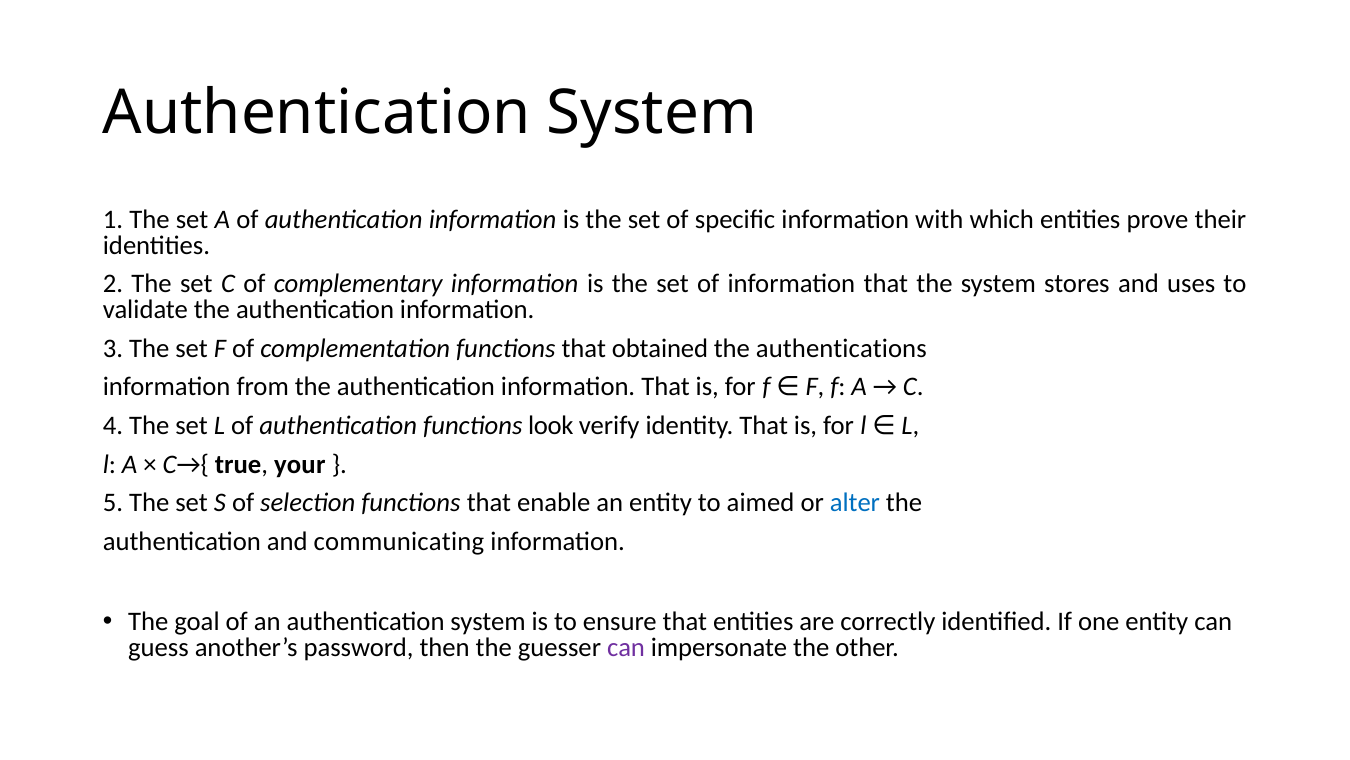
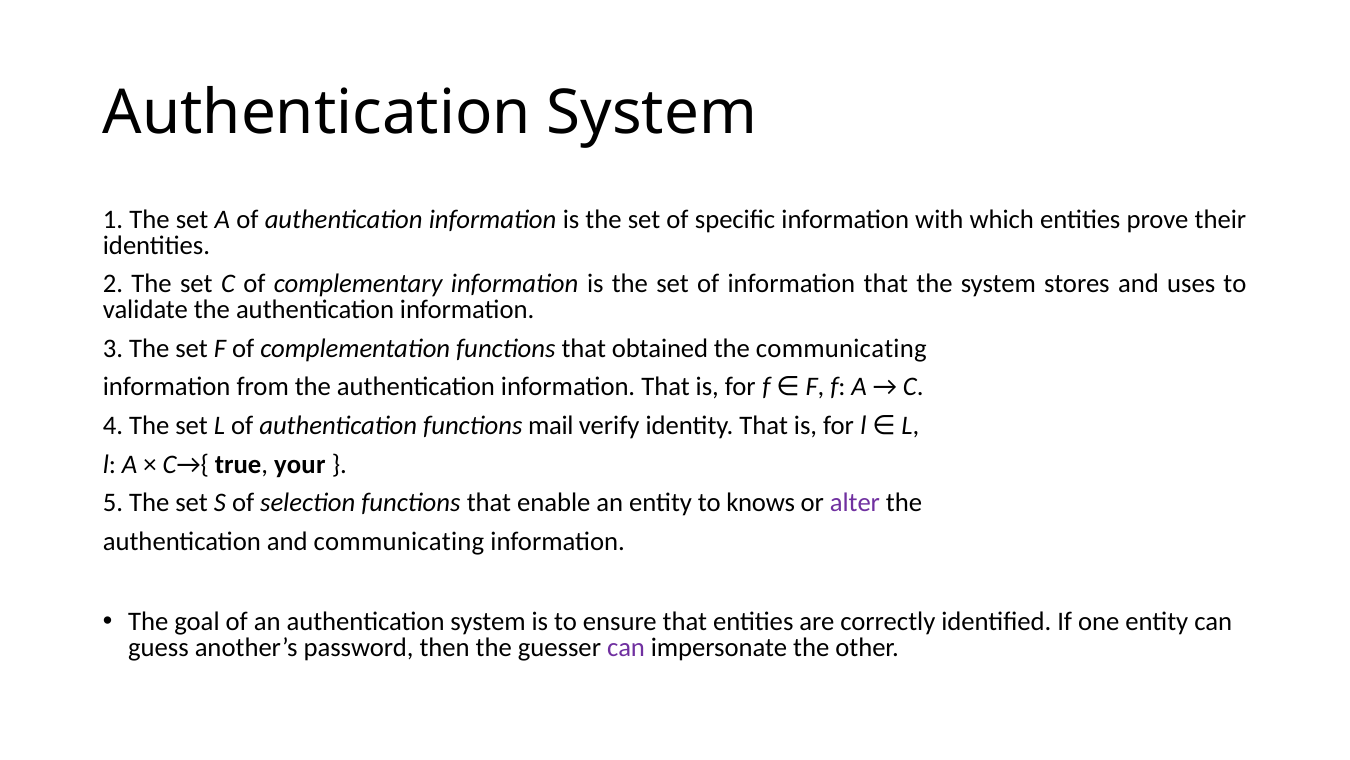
the authentications: authentications -> communicating
look: look -> mail
aimed: aimed -> knows
alter colour: blue -> purple
